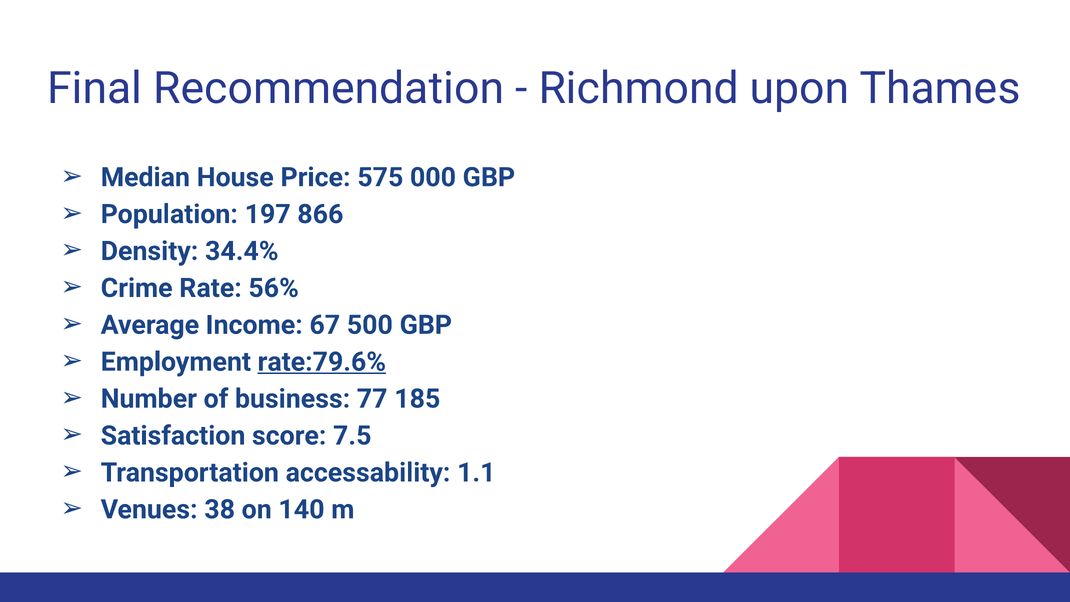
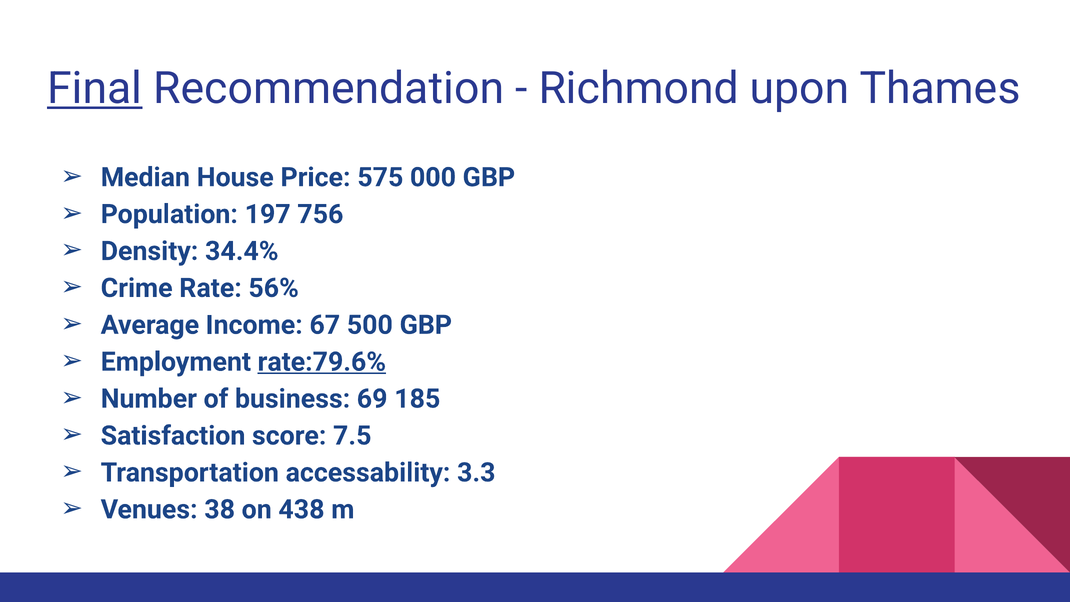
Final underline: none -> present
866: 866 -> 756
77: 77 -> 69
1.1: 1.1 -> 3.3
140: 140 -> 438
